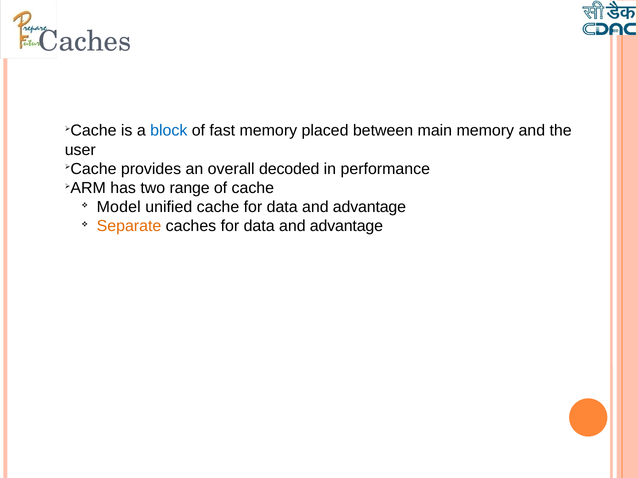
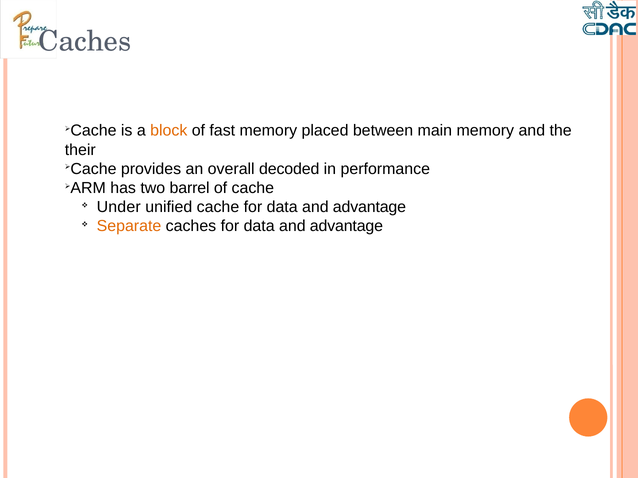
block colour: blue -> orange
user: user -> their
range: range -> barrel
Model: Model -> Under
